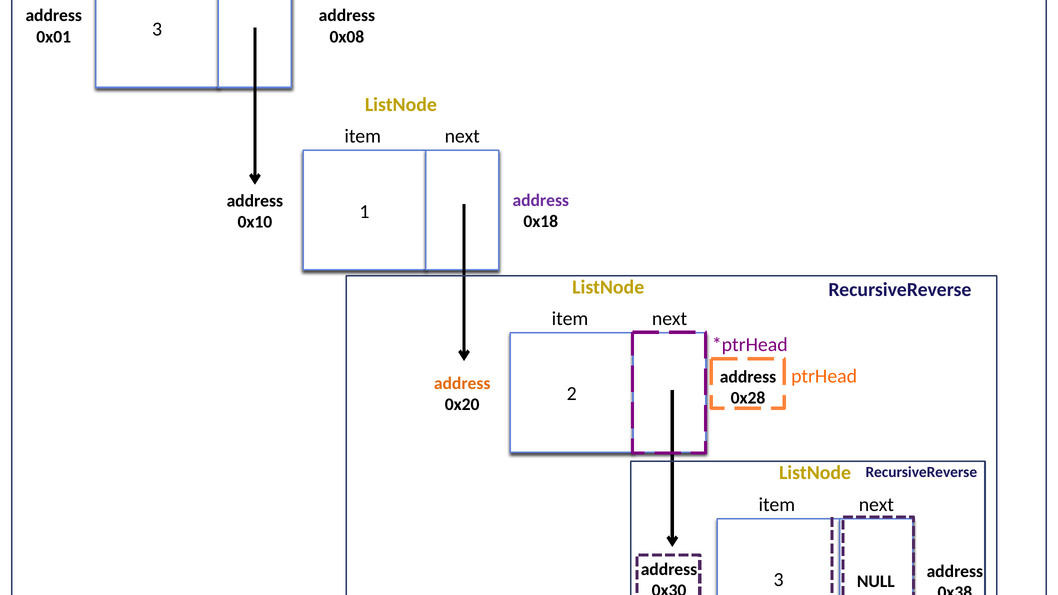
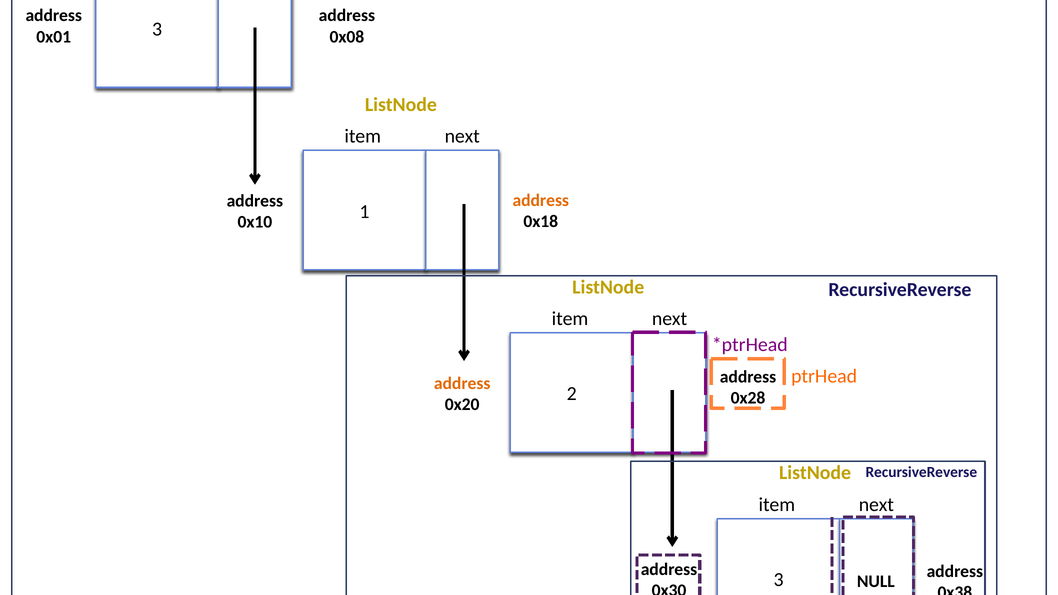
address at (541, 200) colour: purple -> orange
